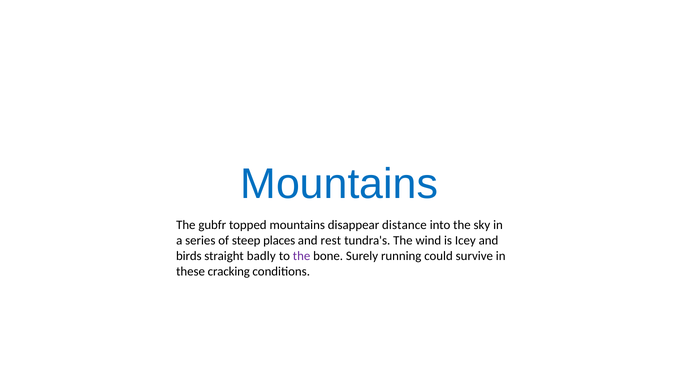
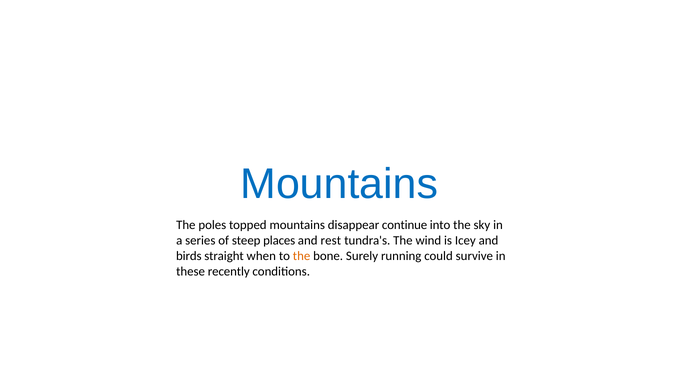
gubfr: gubfr -> poles
distance: distance -> continue
badly: badly -> when
the at (302, 256) colour: purple -> orange
cracking: cracking -> recently
